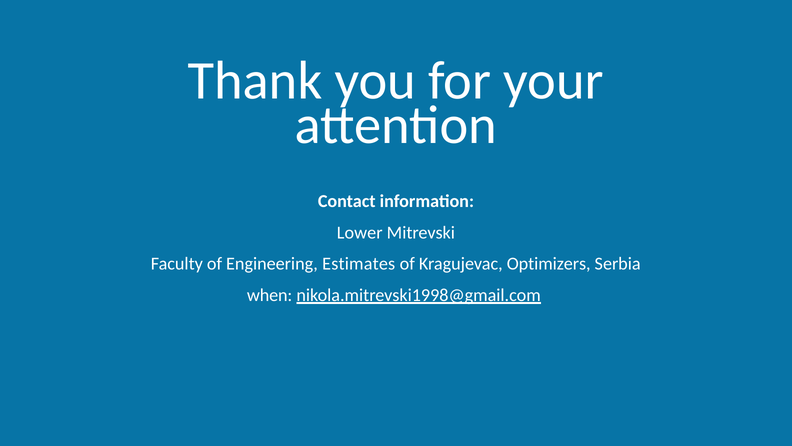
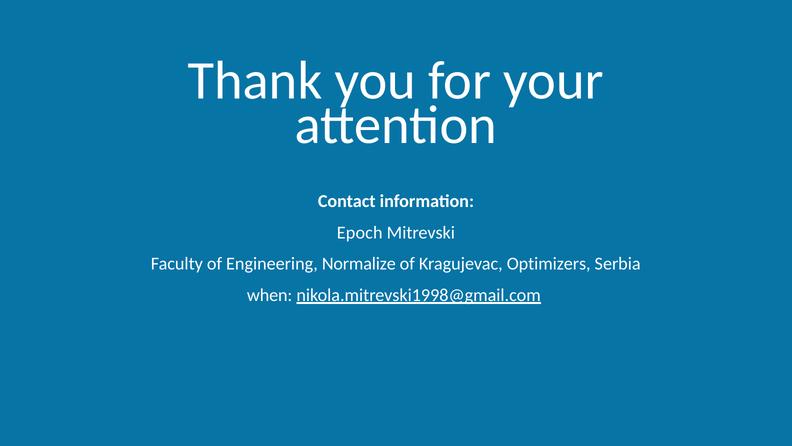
Lower: Lower -> Epoch
Estimates: Estimates -> Normalize
